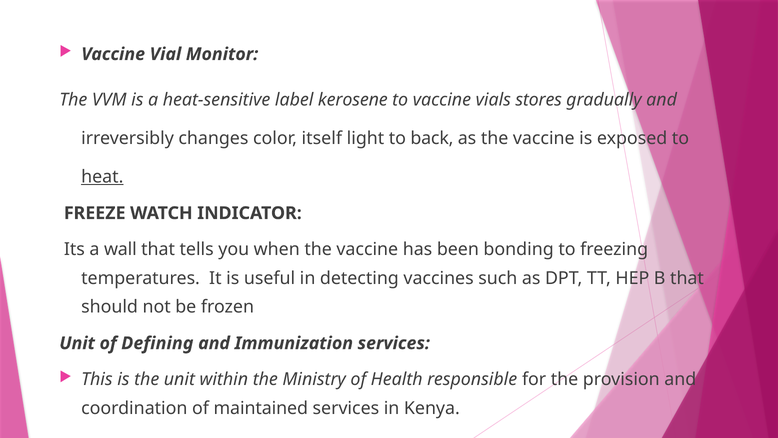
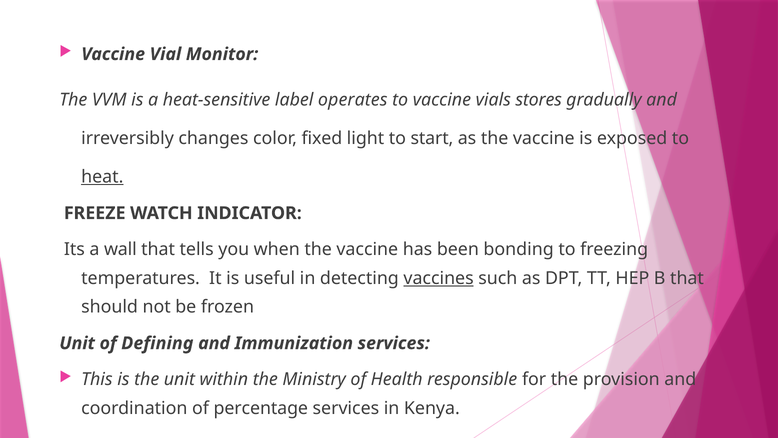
kerosene: kerosene -> operates
itself: itself -> fixed
back: back -> start
vaccines underline: none -> present
maintained: maintained -> percentage
